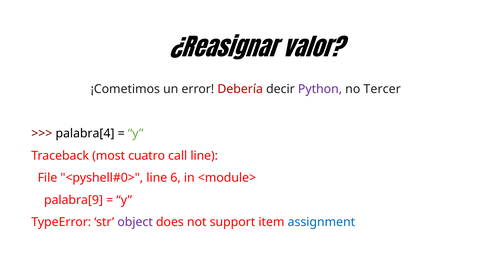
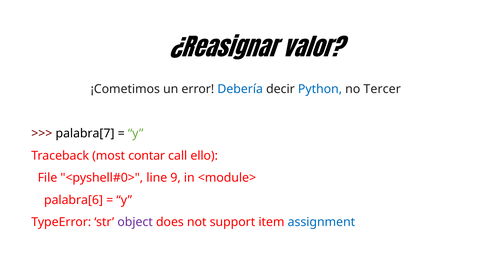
Debería colour: red -> blue
Python colour: purple -> blue
palabra[4: palabra[4 -> palabra[7
cuatro: cuatro -> contar
call line: line -> ello
6: 6 -> 9
palabra[9: palabra[9 -> palabra[6
